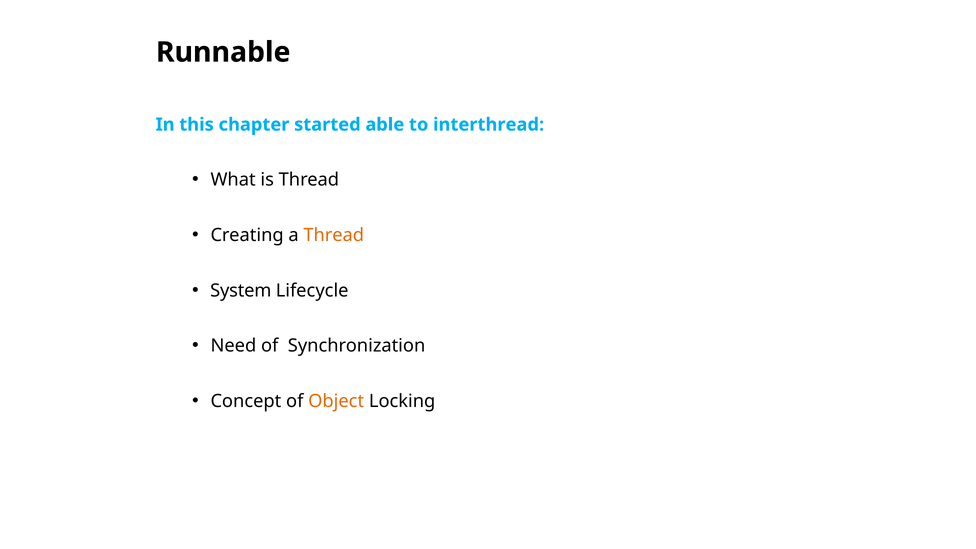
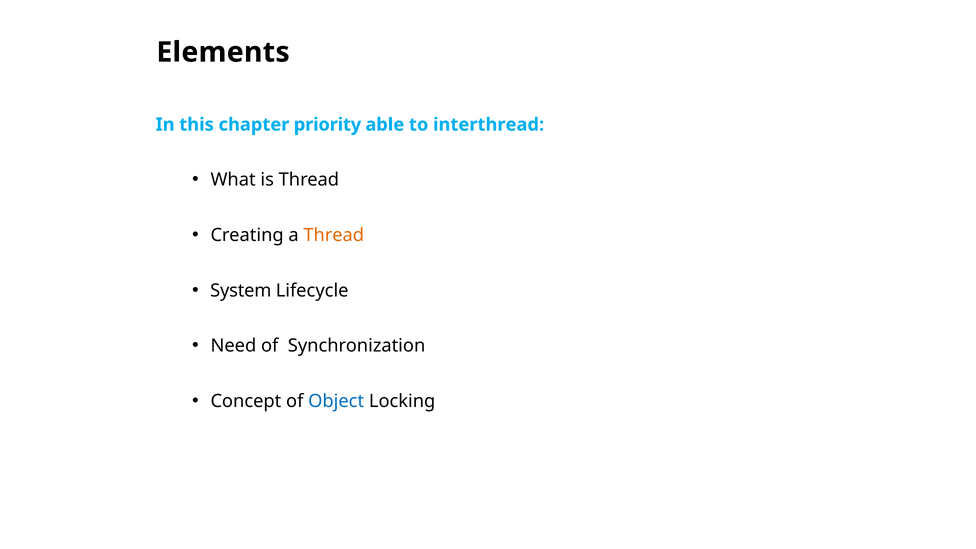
Runnable: Runnable -> Elements
started: started -> priority
Object colour: orange -> blue
